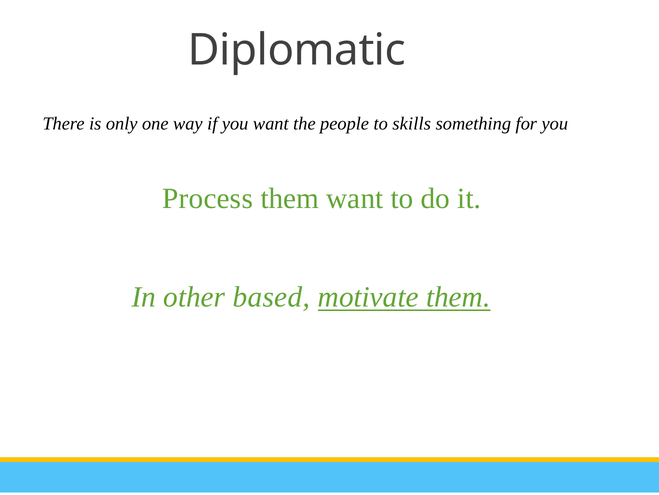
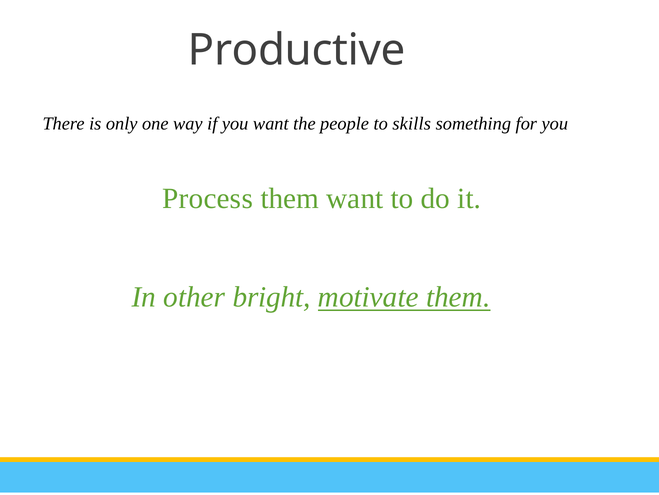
Diplomatic: Diplomatic -> Productive
based: based -> bright
